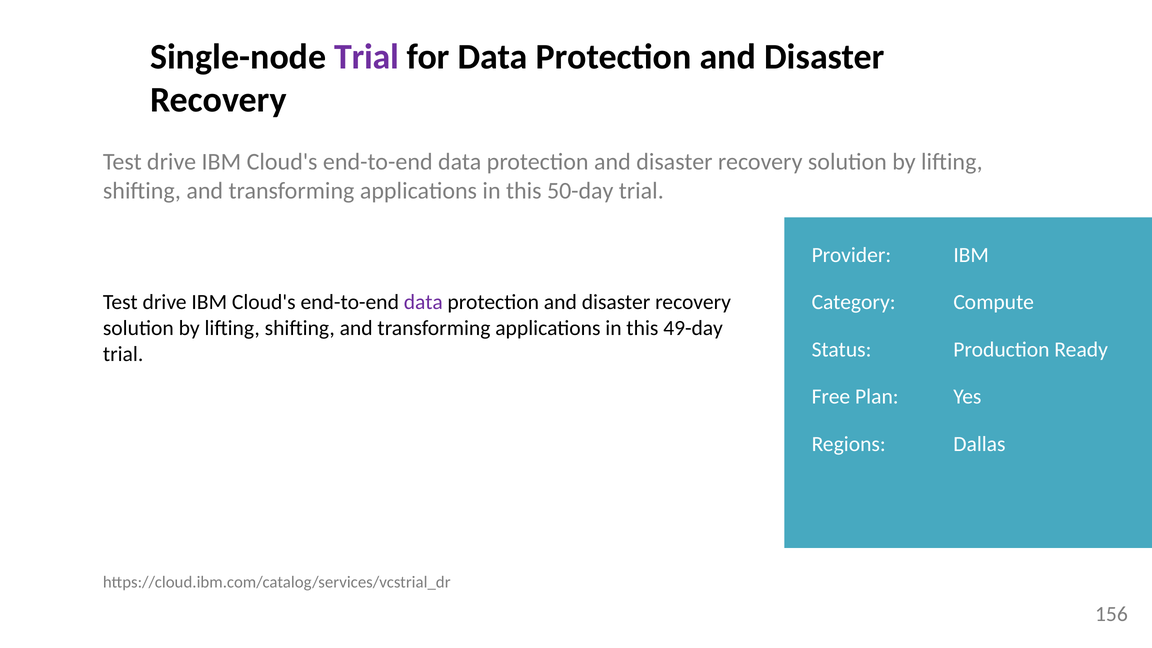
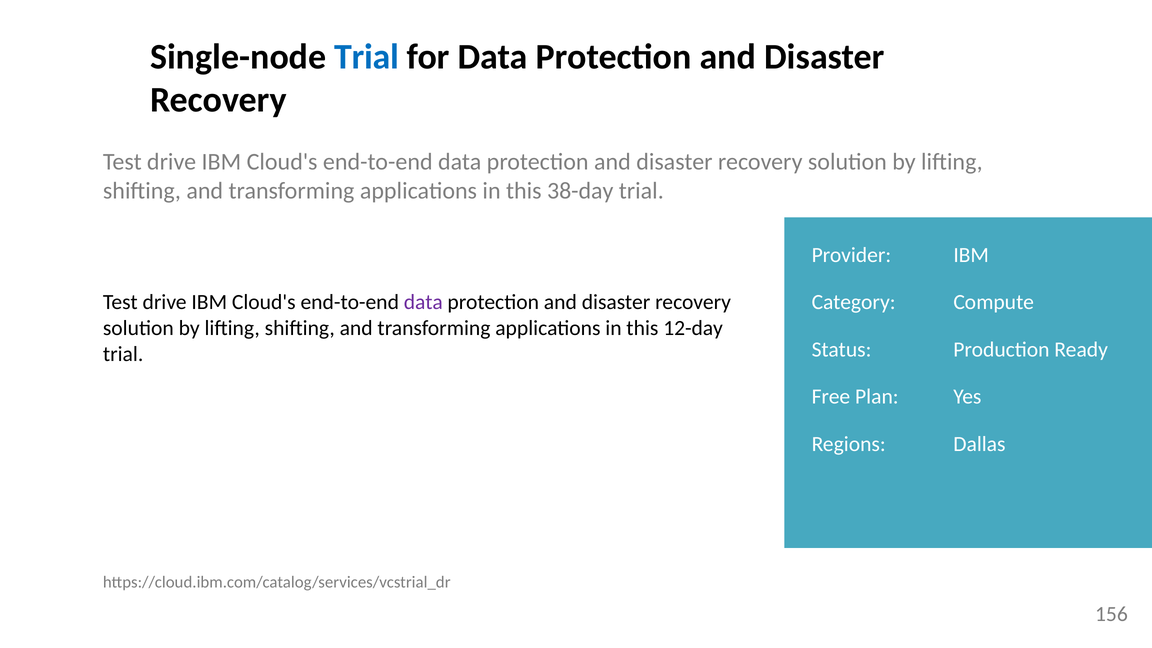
Trial at (367, 57) colour: purple -> blue
50-day: 50-day -> 38-day
49-day: 49-day -> 12-day
